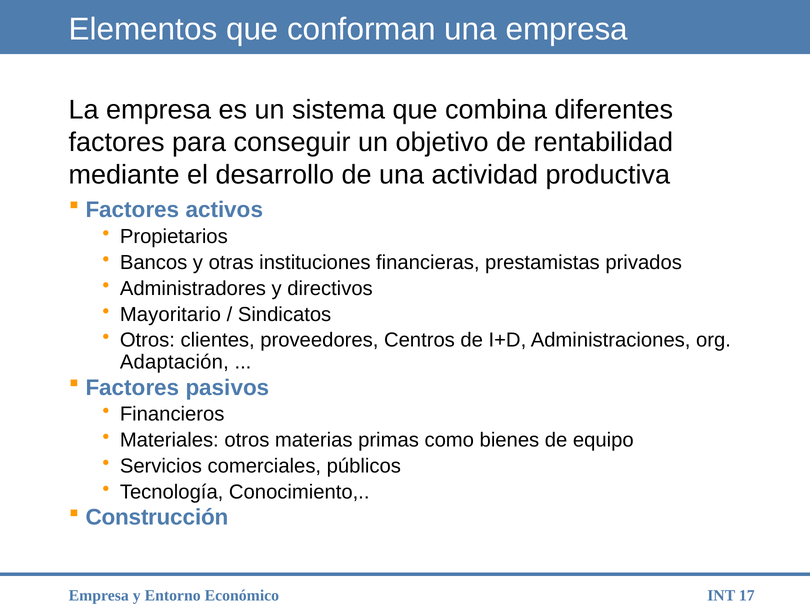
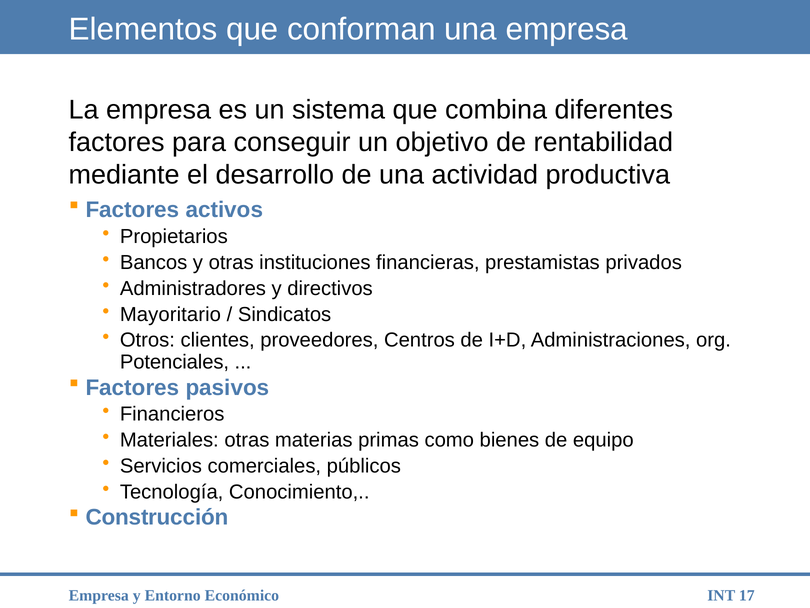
Adaptación: Adaptación -> Potenciales
Materiales otros: otros -> otras
